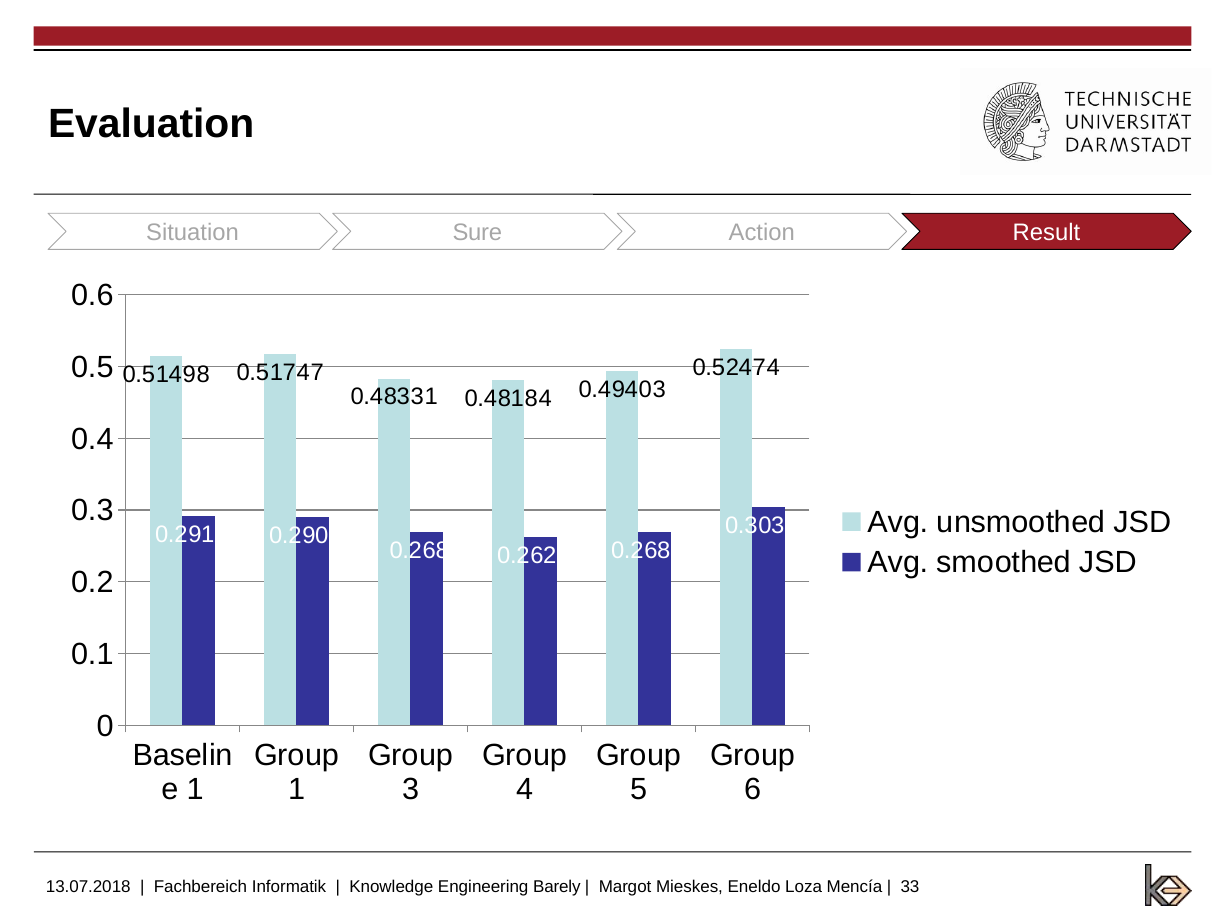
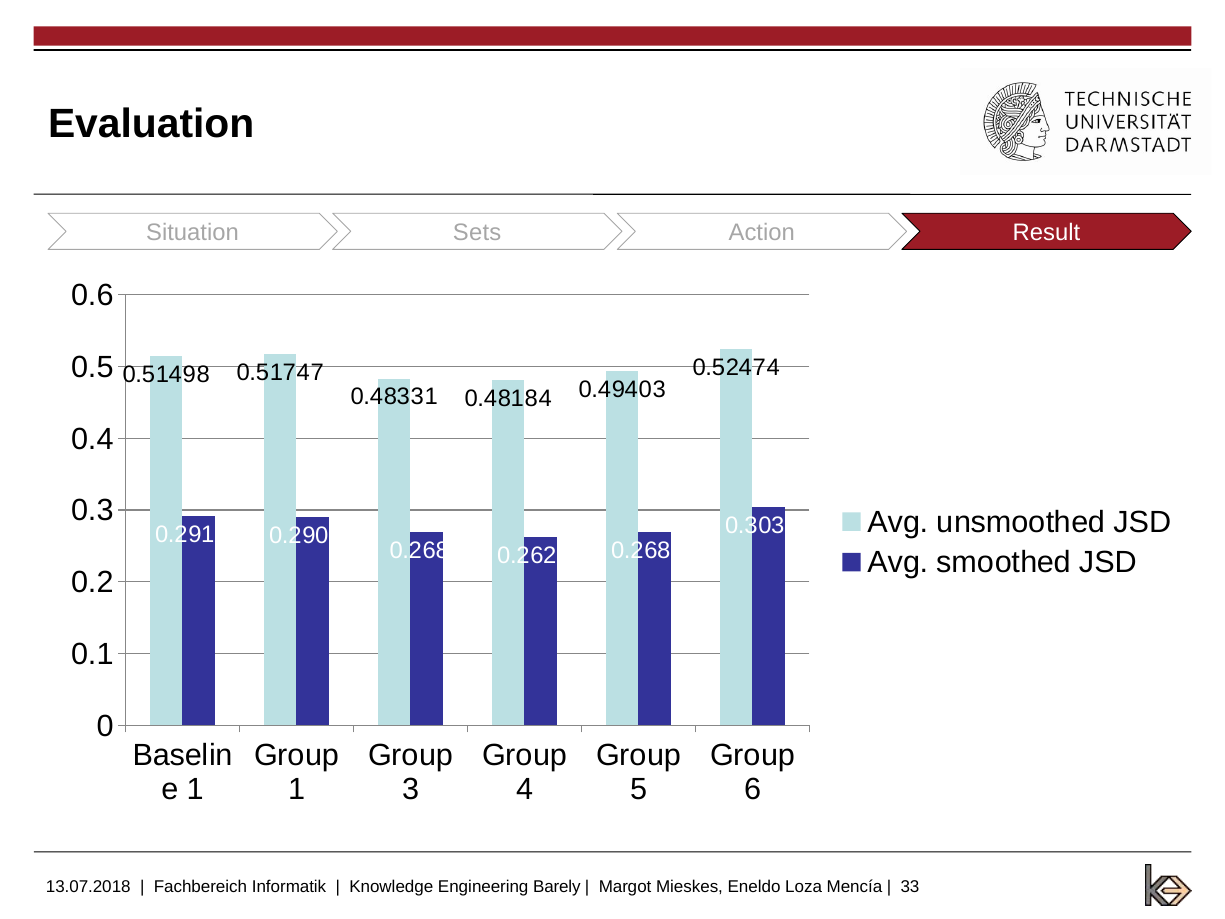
Sure: Sure -> Sets
